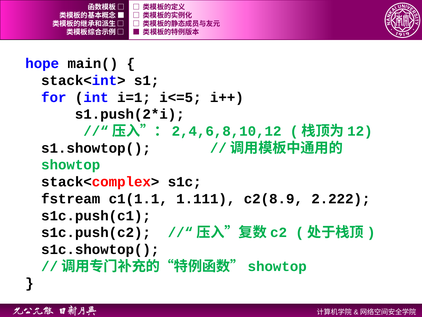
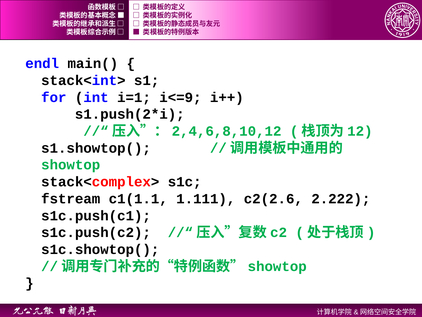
hope: hope -> endl
i<=5: i<=5 -> i<=9
c2(8.9: c2(8.9 -> c2(2.6
